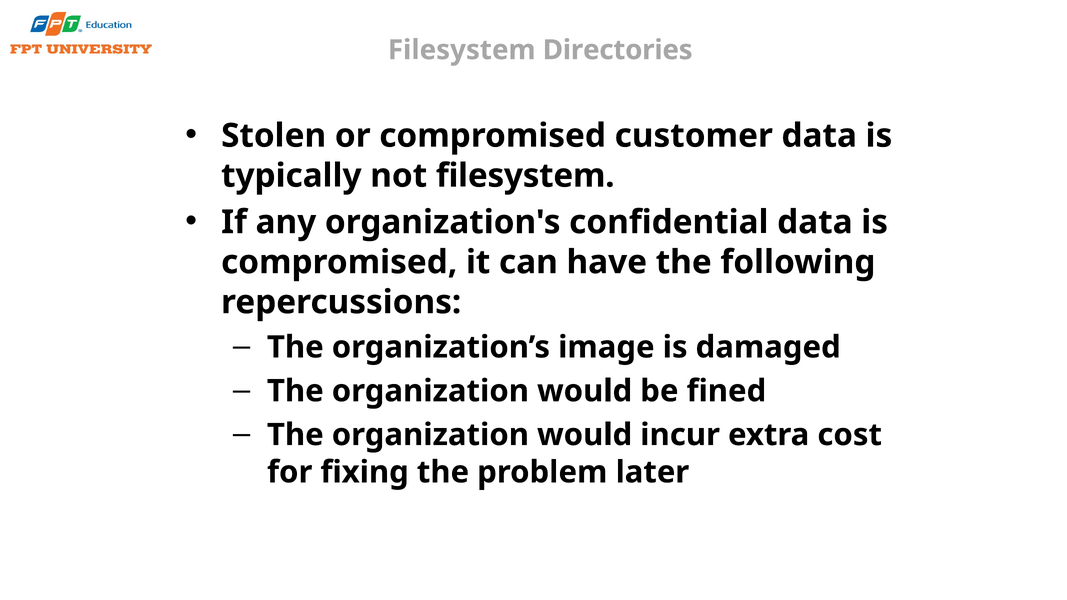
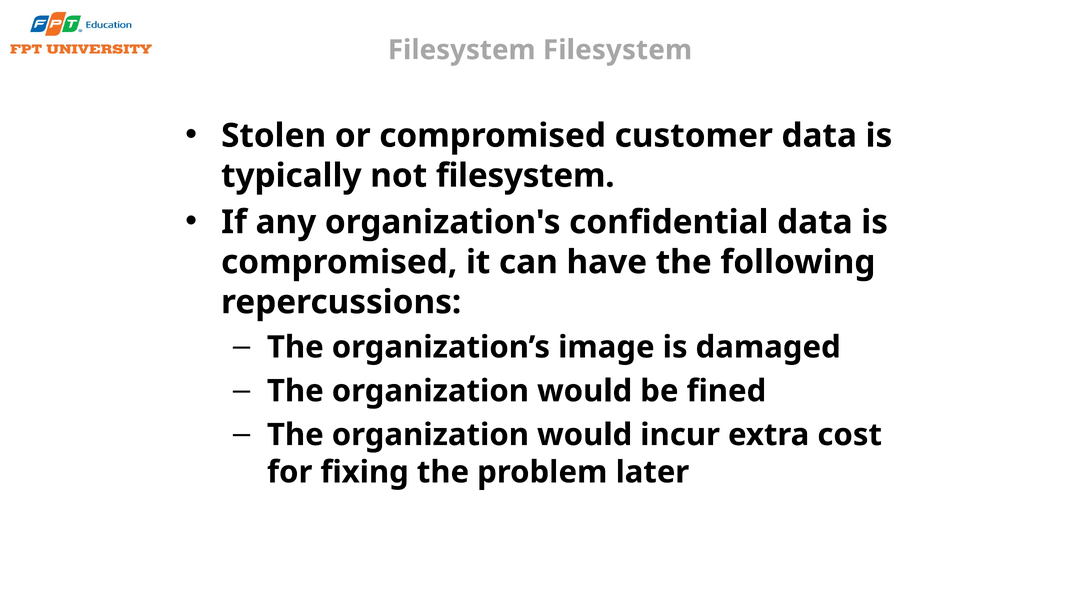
Filesystem Directories: Directories -> Filesystem
